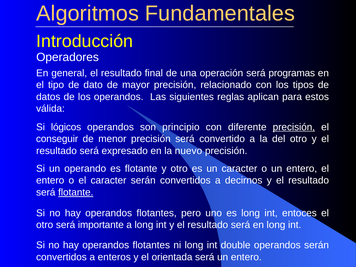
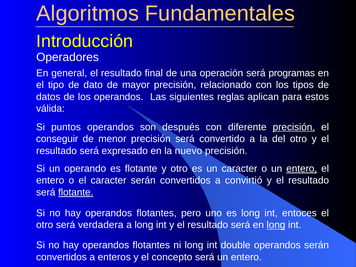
lógicos: lógicos -> puntos
principio: principio -> después
entero at (302, 169) underline: none -> present
decirnos: decirnos -> convirtió
importante: importante -> verdadera
long at (276, 225) underline: none -> present
orientada: orientada -> concepto
